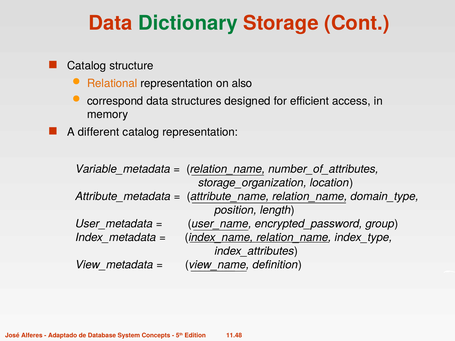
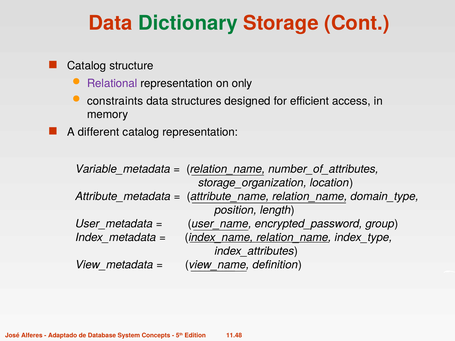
Relational colour: orange -> purple
also: also -> only
correspond: correspond -> constraints
